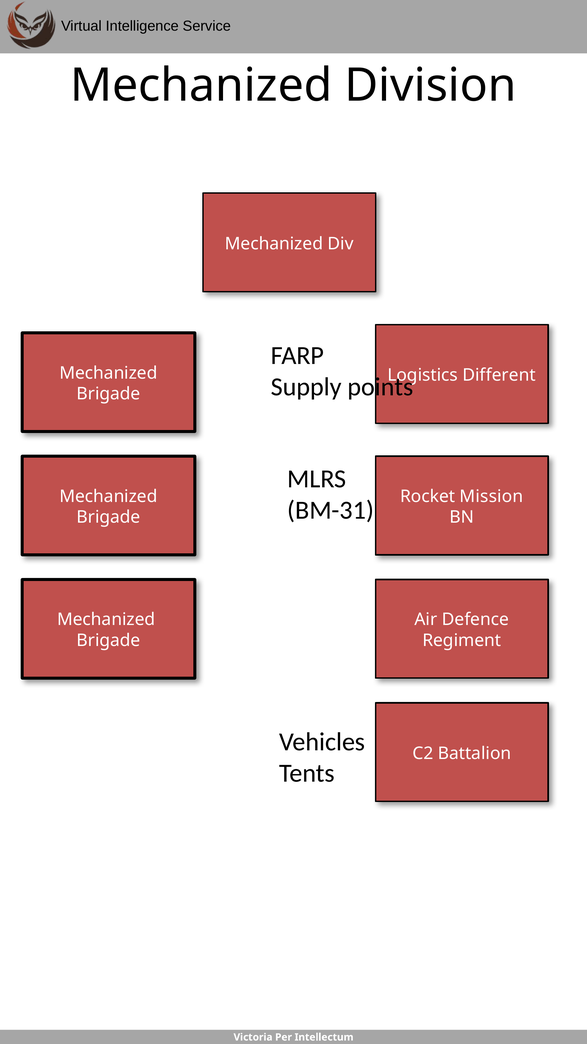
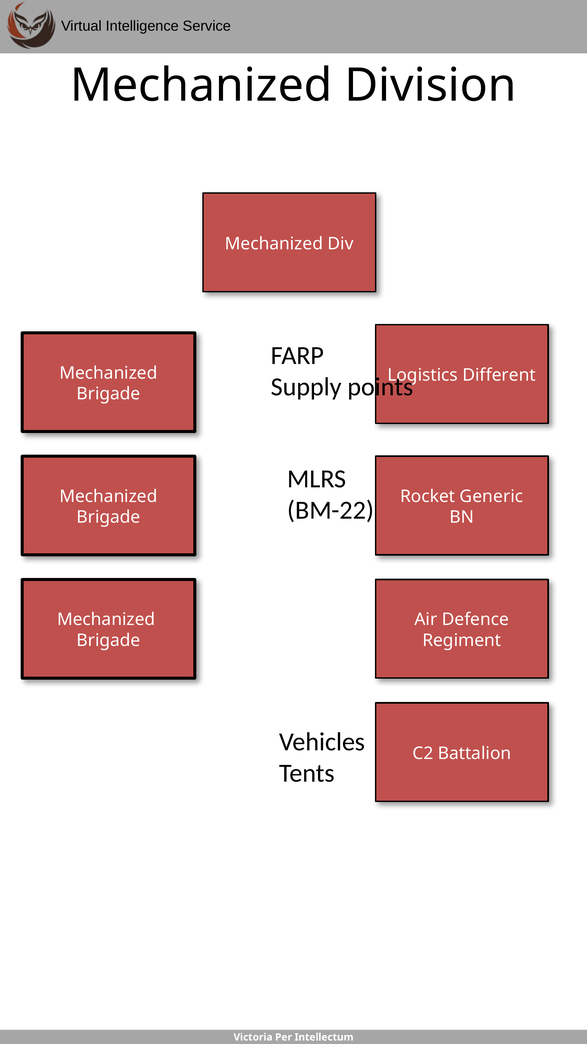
Mission: Mission -> Generic
BM-31: BM-31 -> BM-22
